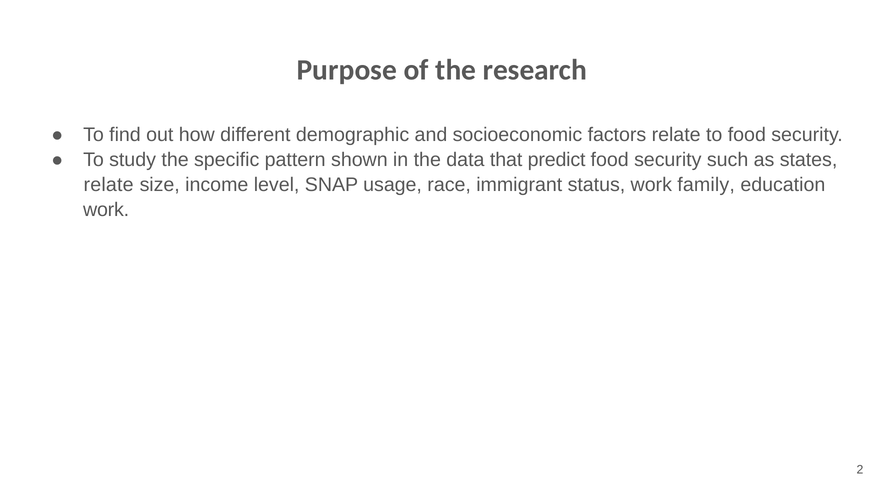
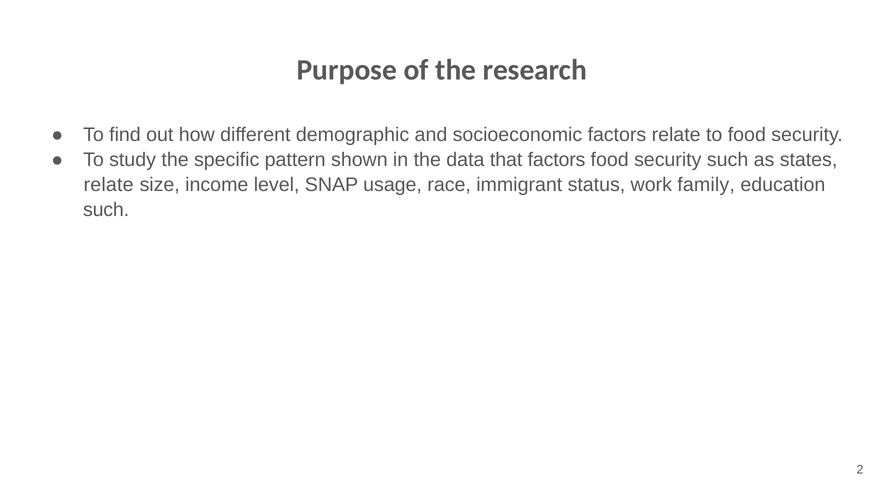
that predict: predict -> factors
work at (106, 210): work -> such
